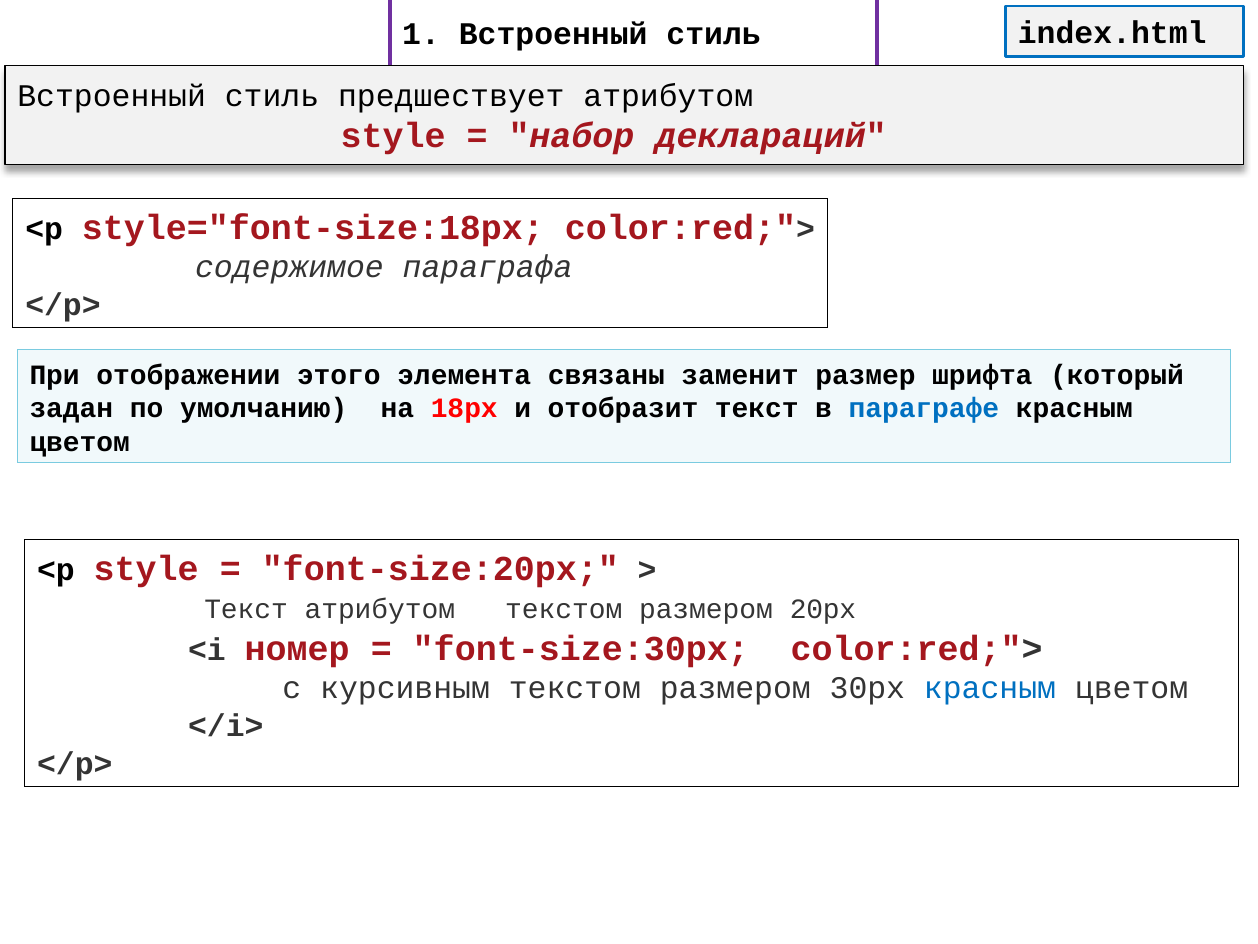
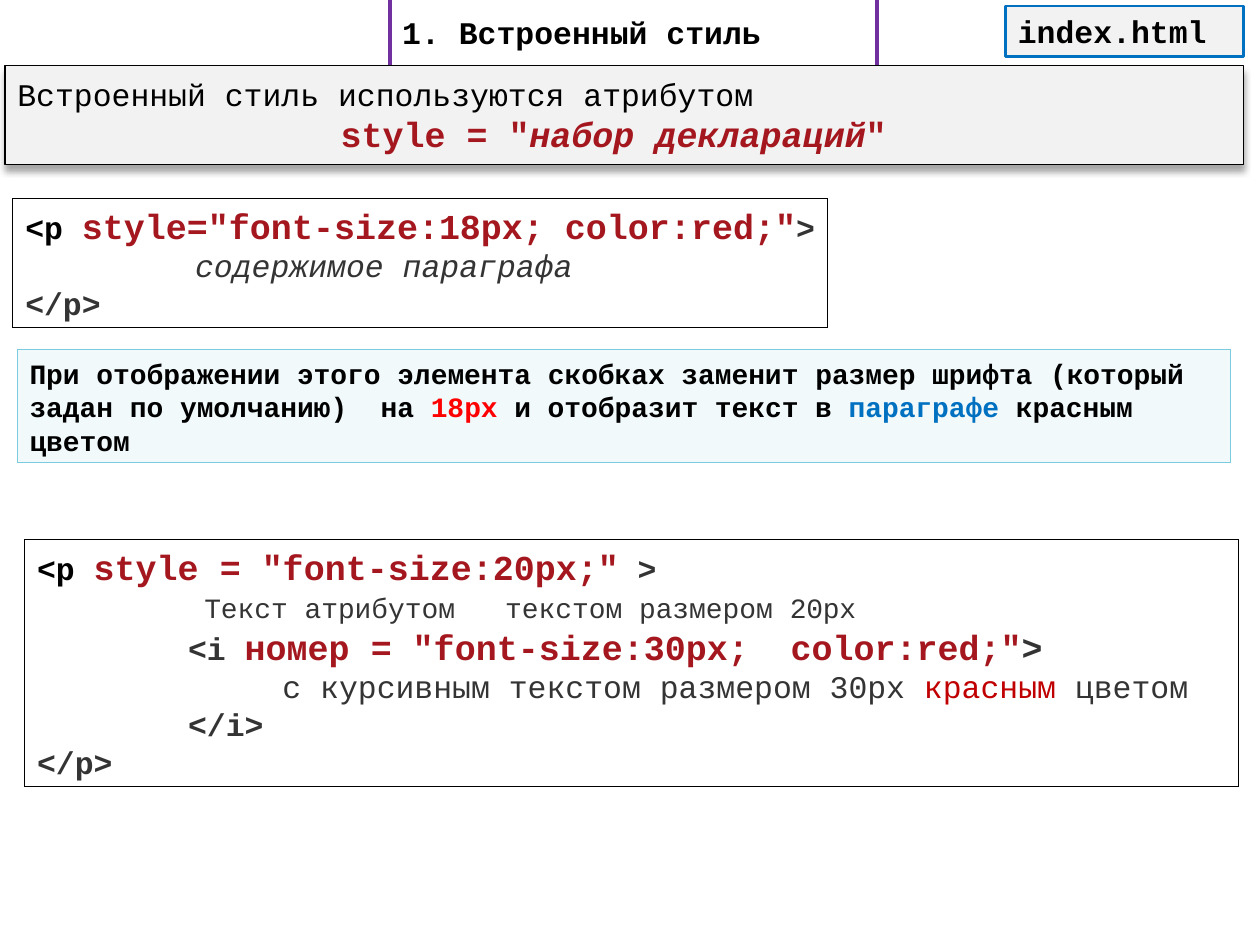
предшествует: предшествует -> используются
связаны: связаны -> скобках
красным at (990, 688) colour: blue -> red
